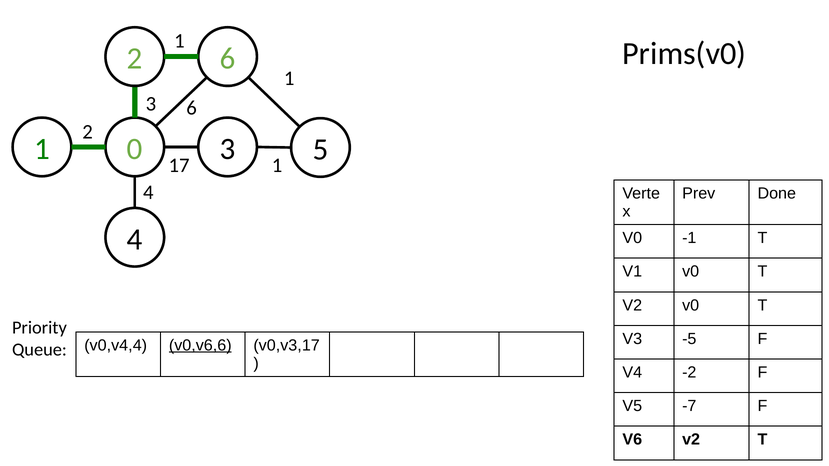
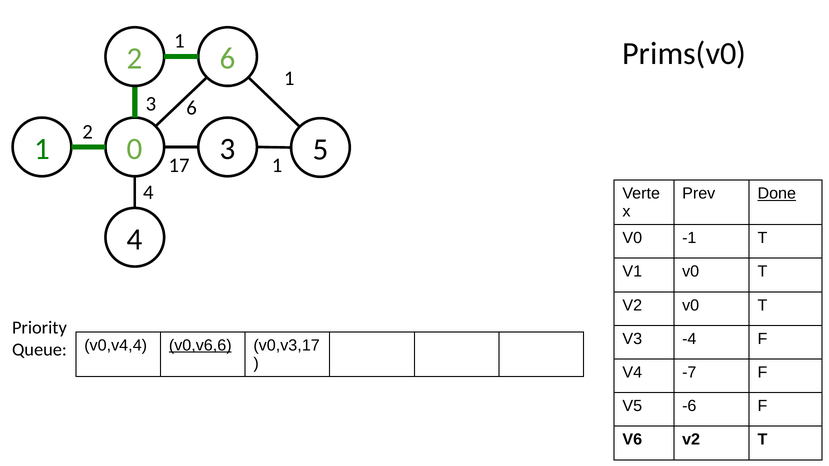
Done underline: none -> present
-5: -5 -> -4
-2: -2 -> -7
-7: -7 -> -6
